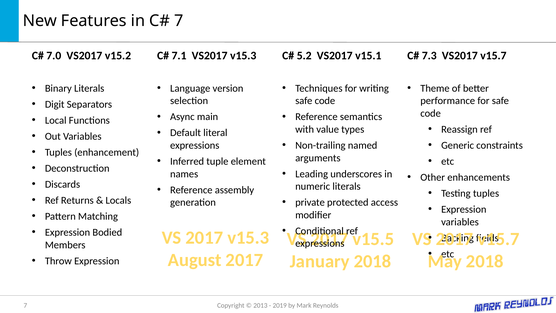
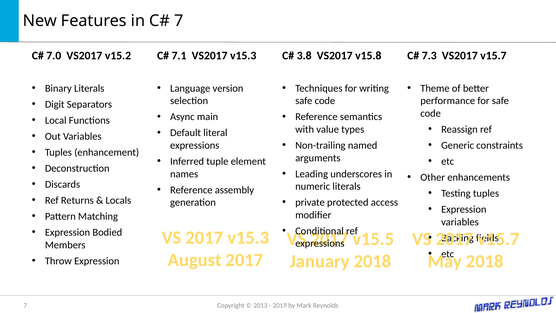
5.2: 5.2 -> 3.8
v15.1: v15.1 -> v15.8
